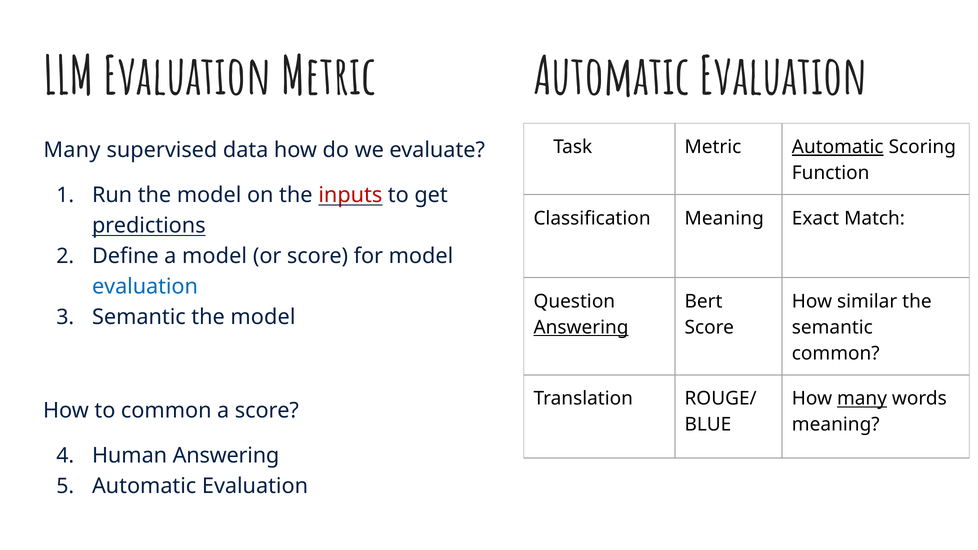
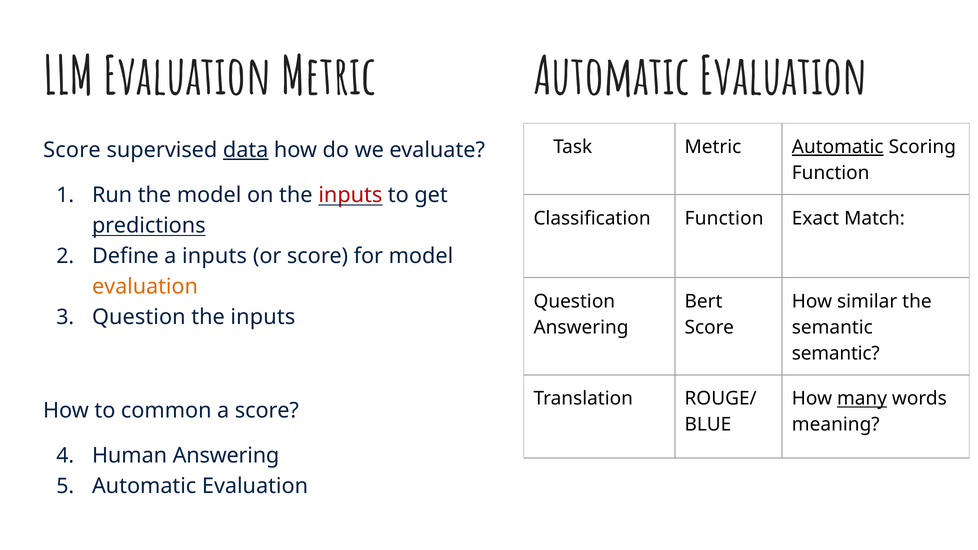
Many at (72, 150): Many -> Score
data underline: none -> present
Classification Meaning: Meaning -> Function
a model: model -> inputs
evaluation at (145, 287) colour: blue -> orange
Semantic at (139, 317): Semantic -> Question
model at (263, 317): model -> inputs
Answering at (581, 327) underline: present -> none
common at (836, 353): common -> semantic
